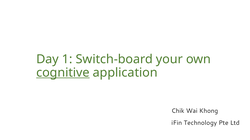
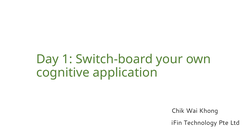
cognitive underline: present -> none
